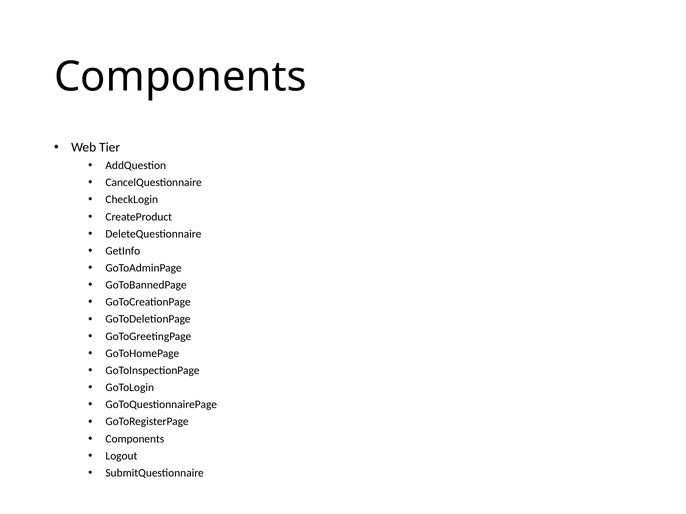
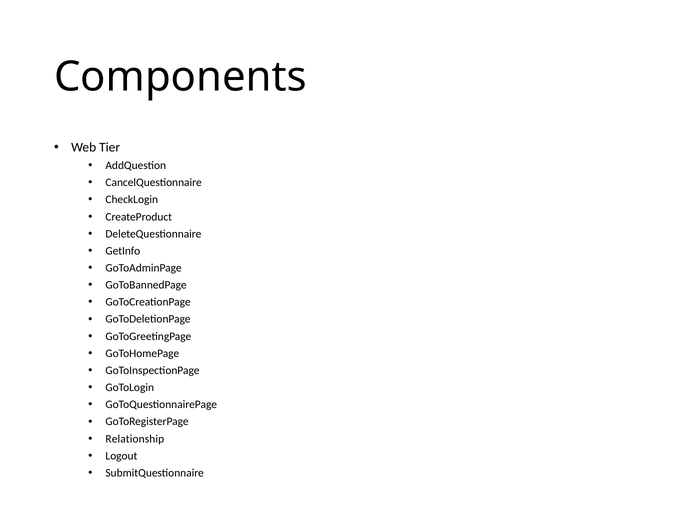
Components at (135, 439): Components -> Relationship
